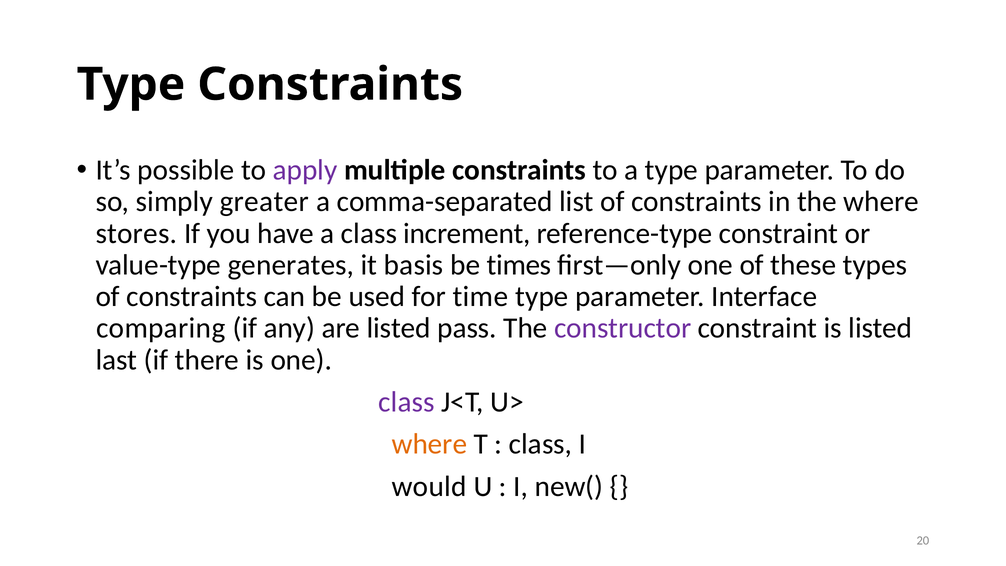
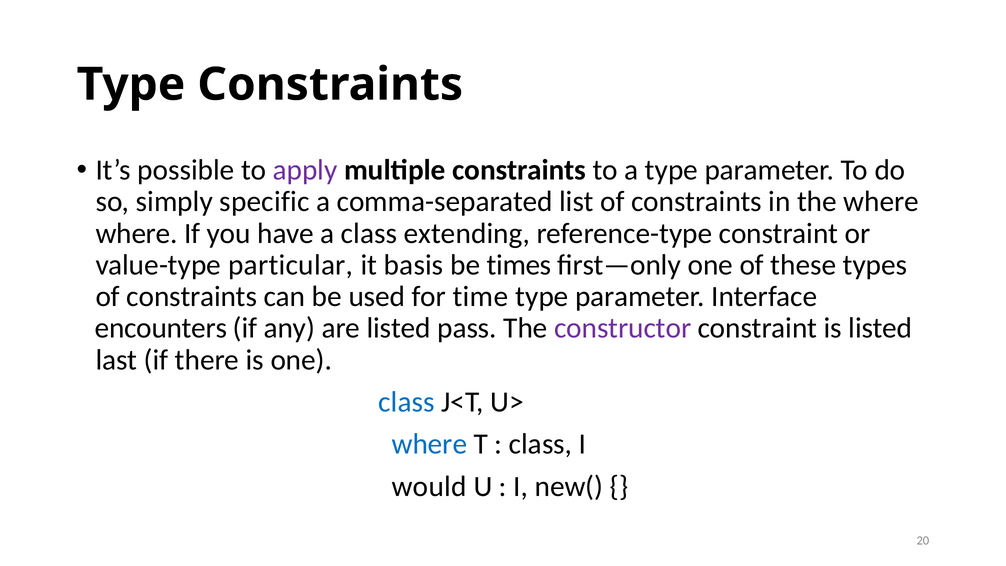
greater: greater -> specific
stores at (136, 233): stores -> where
increment: increment -> extending
generates: generates -> particular
comparing: comparing -> encounters
class at (407, 402) colour: purple -> blue
where at (429, 444) colour: orange -> blue
